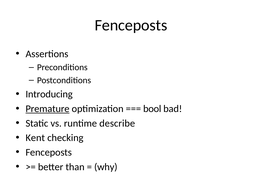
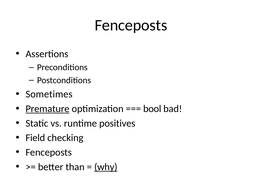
Introducing: Introducing -> Sometimes
describe: describe -> positives
Kent: Kent -> Field
why underline: none -> present
